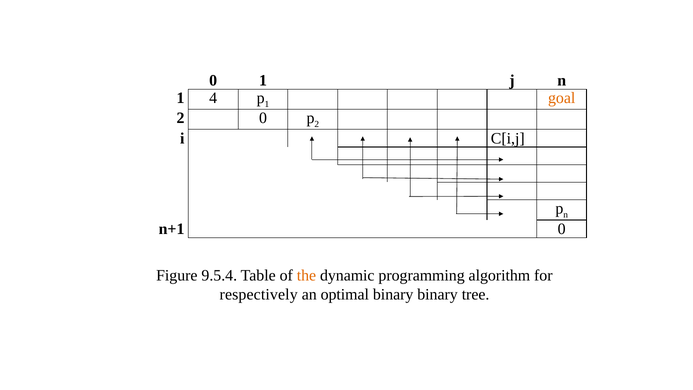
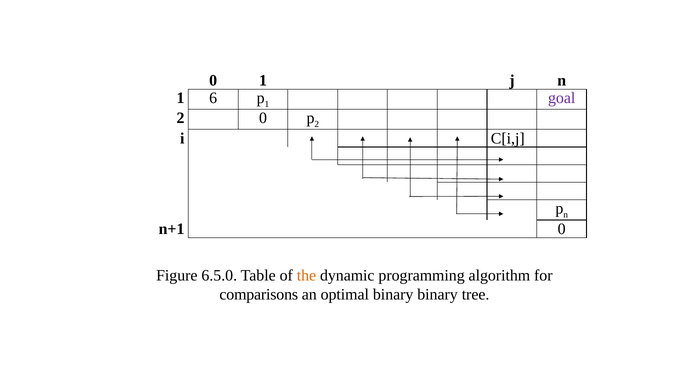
4: 4 -> 6
goal colour: orange -> purple
9.5.4: 9.5.4 -> 6.5.0
respectively: respectively -> comparisons
